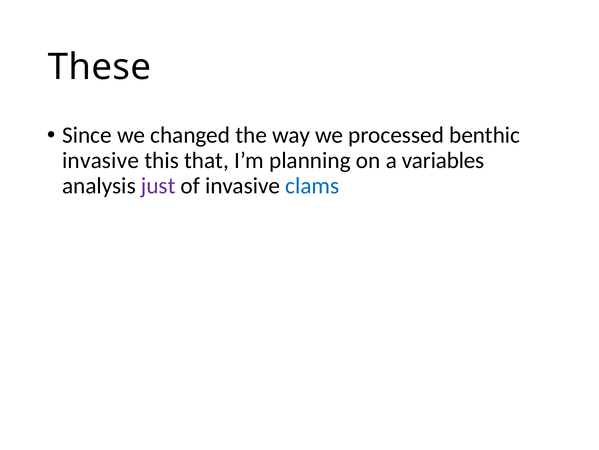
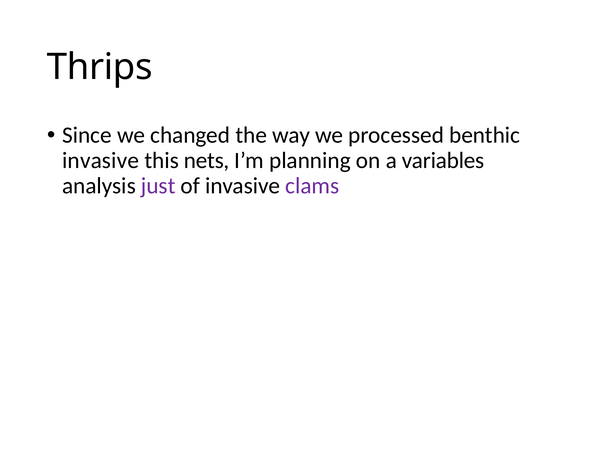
These: These -> Thrips
that: that -> nets
clams colour: blue -> purple
